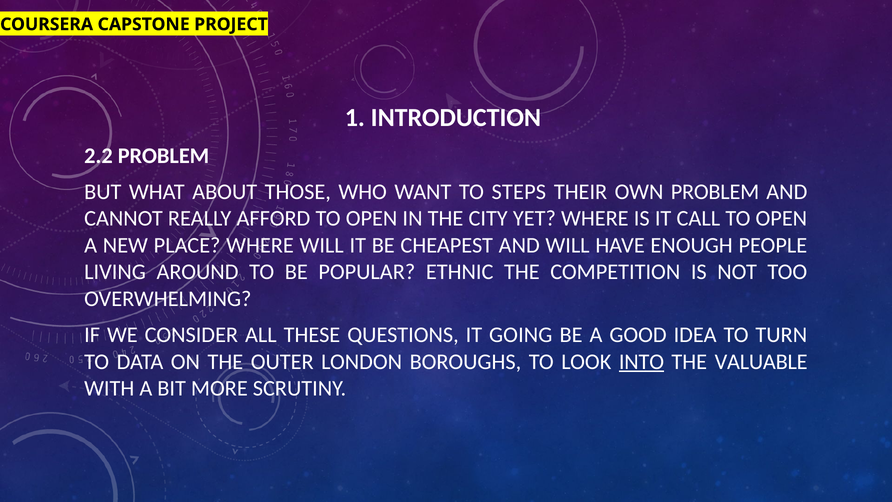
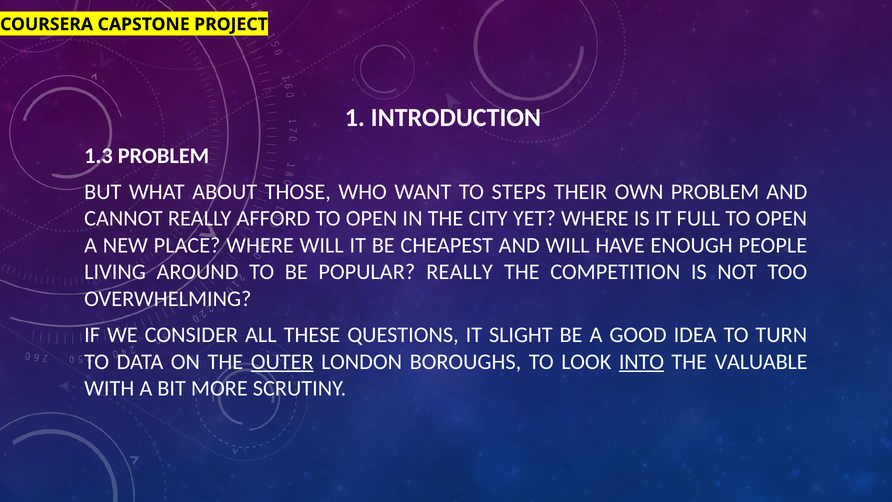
2.2: 2.2 -> 1.3
CALL: CALL -> FULL
POPULAR ETHNIC: ETHNIC -> REALLY
GOING: GOING -> SLIGHT
OUTER underline: none -> present
